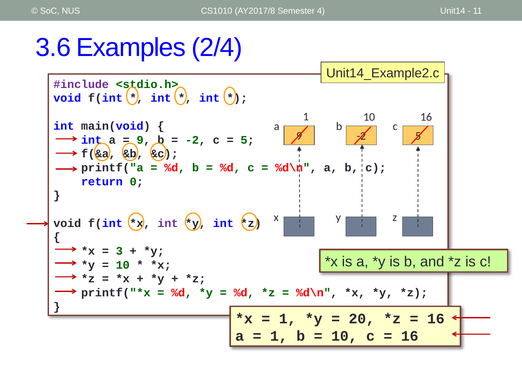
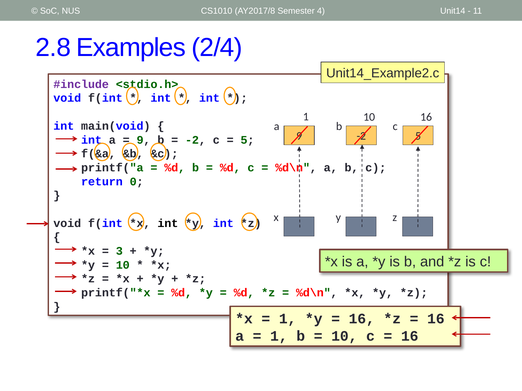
3.6: 3.6 -> 2.8
int at (168, 224) colour: purple -> black
20 at (362, 319): 20 -> 16
